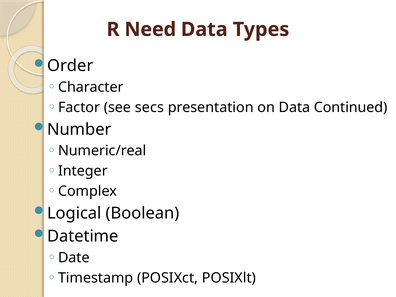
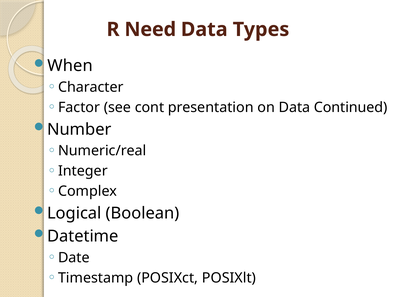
Order: Order -> When
secs: secs -> cont
